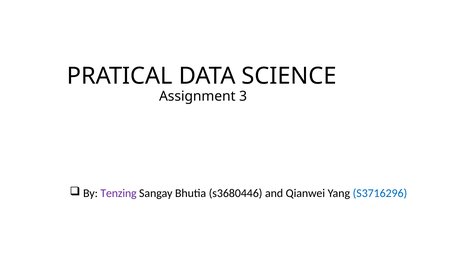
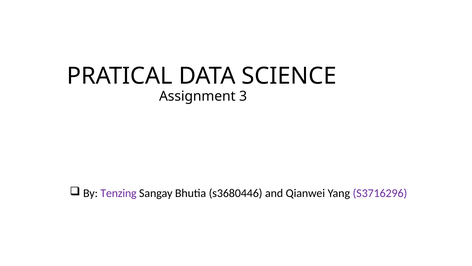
S3716296 colour: blue -> purple
